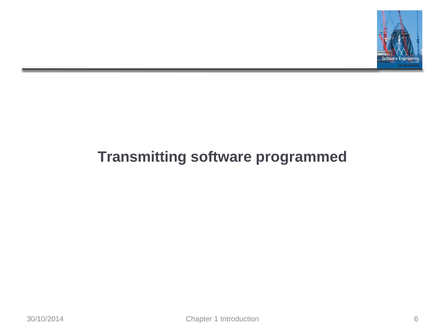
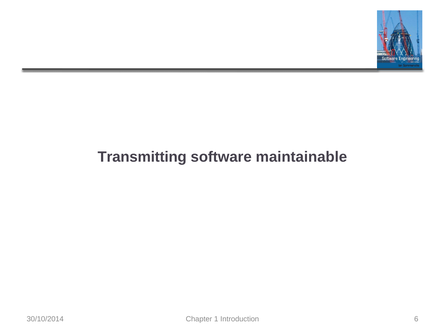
programmed: programmed -> maintainable
